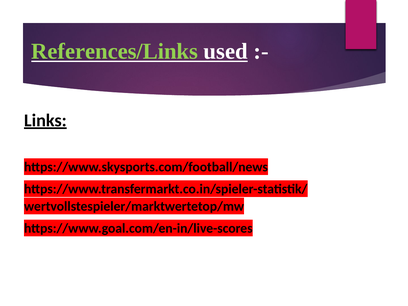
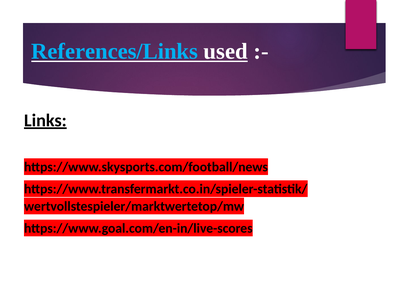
References/Links colour: light green -> light blue
